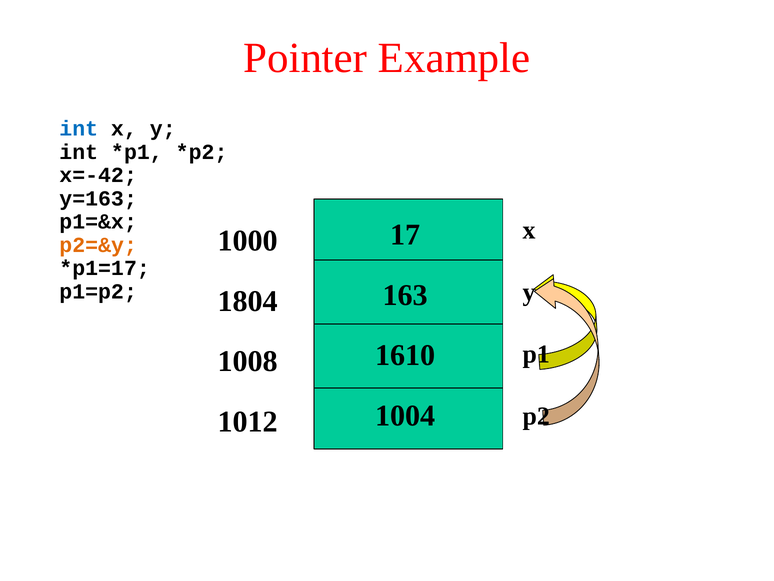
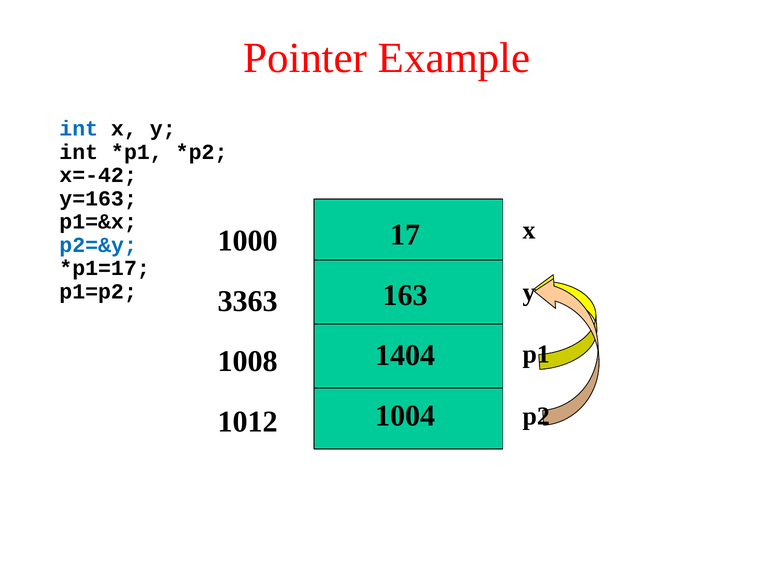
p2=&y colour: orange -> blue
1804: 1804 -> 3363
1610: 1610 -> 1404
